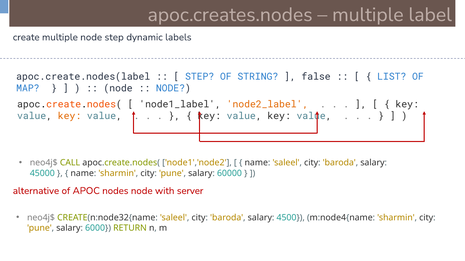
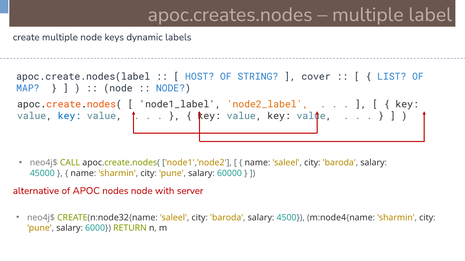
node step: step -> keys
STEP at (200, 77): STEP -> HOST
false: false -> cover
key at (70, 116) colour: orange -> blue
